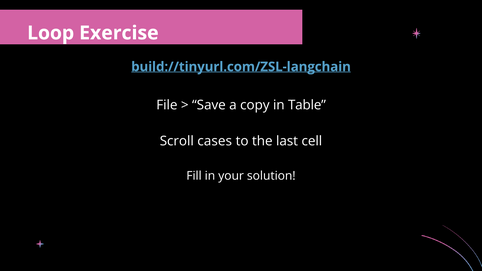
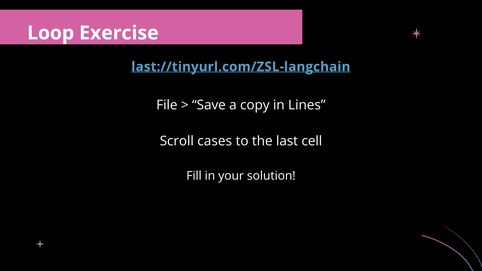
build://tinyurl.com/ZSL-langchain: build://tinyurl.com/ZSL-langchain -> last://tinyurl.com/ZSL-langchain
Table: Table -> Lines
